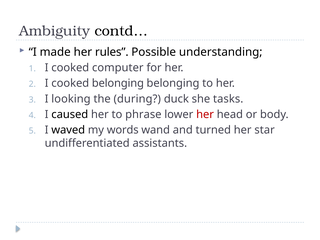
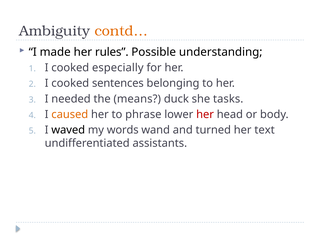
contd… colour: black -> orange
computer: computer -> especially
cooked belonging: belonging -> sentences
looking: looking -> needed
during: during -> means
caused colour: black -> orange
star: star -> text
